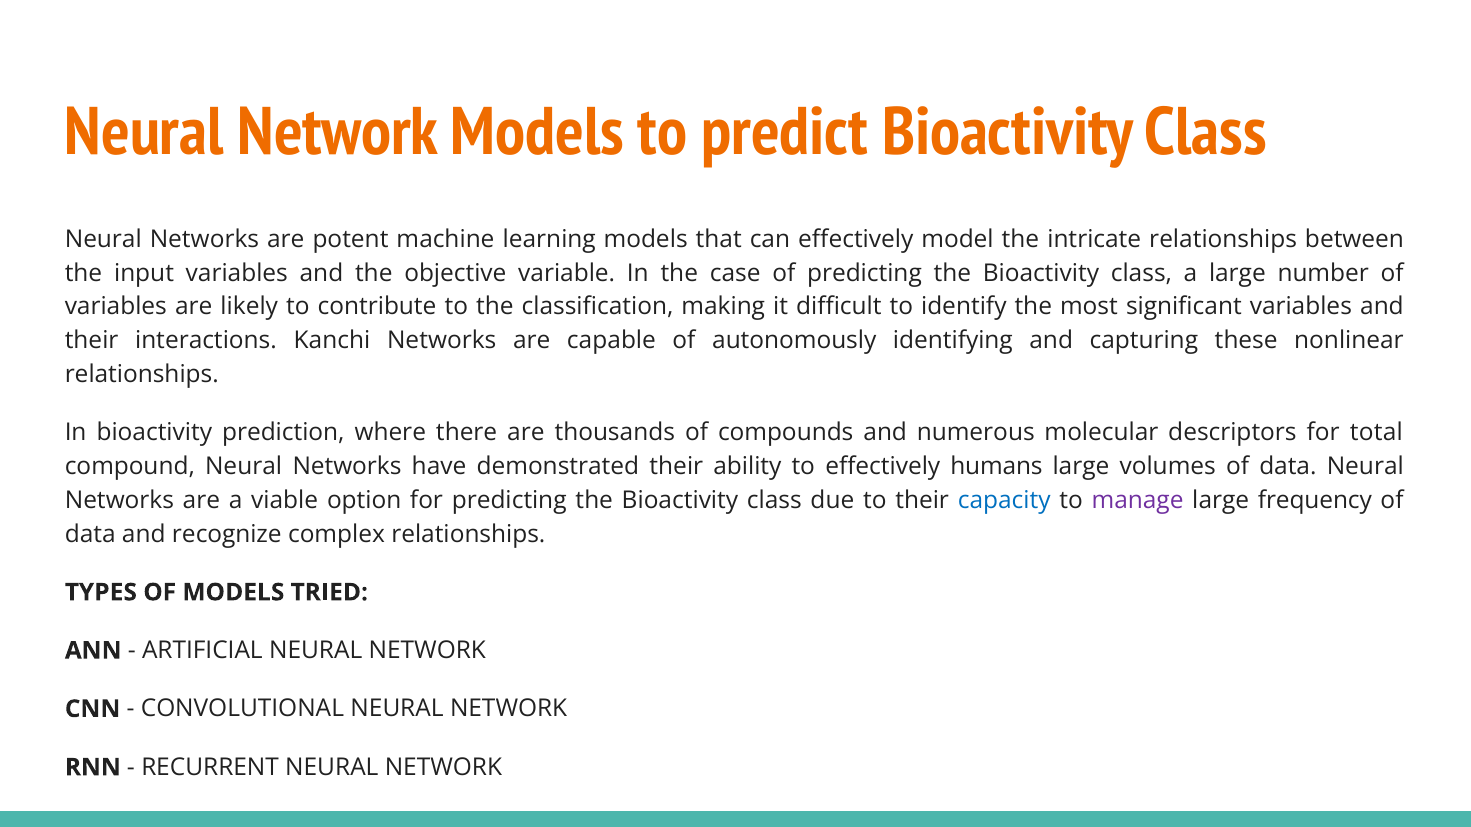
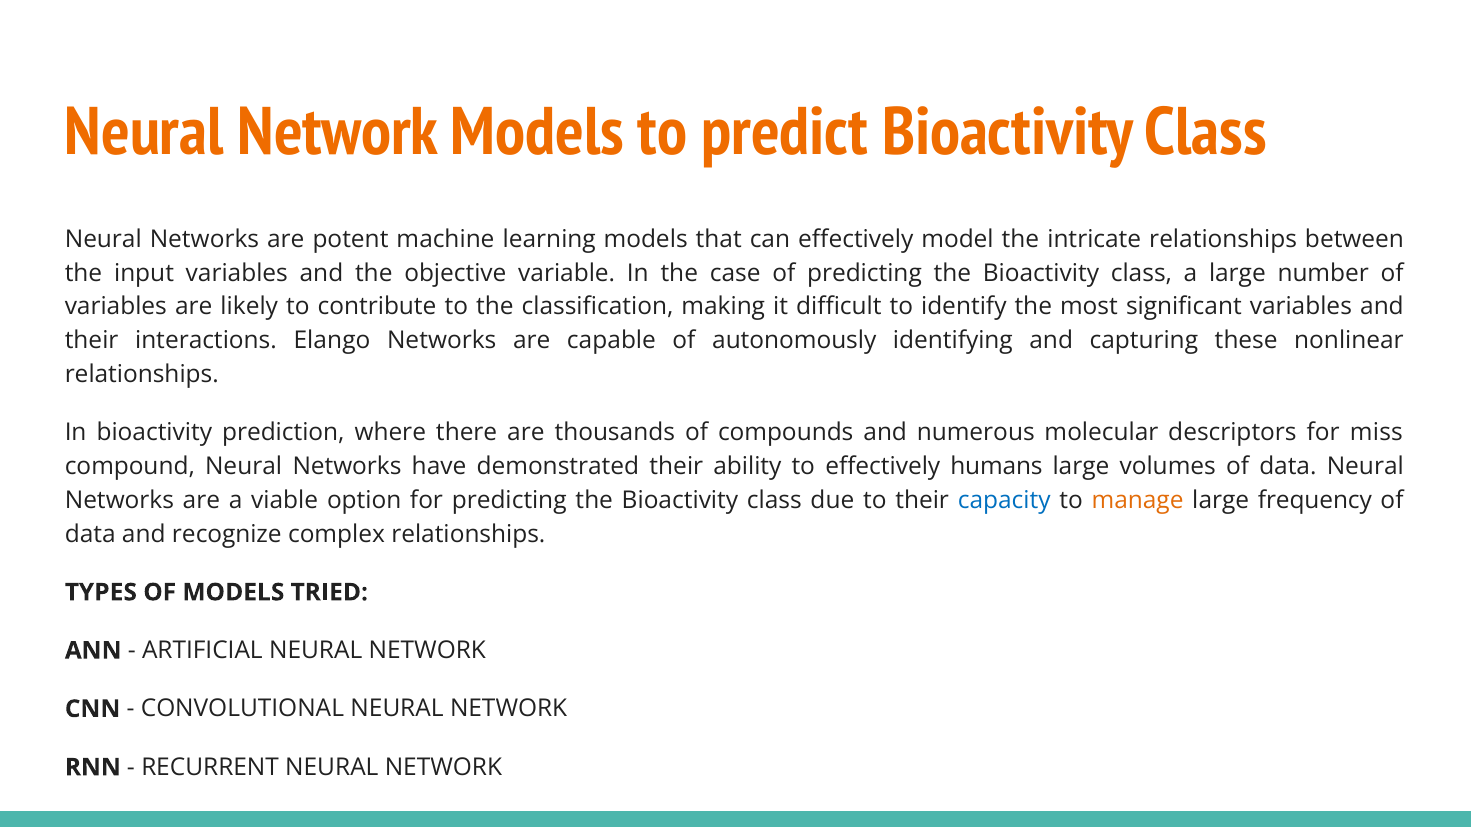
Kanchi: Kanchi -> Elango
total: total -> miss
manage colour: purple -> orange
